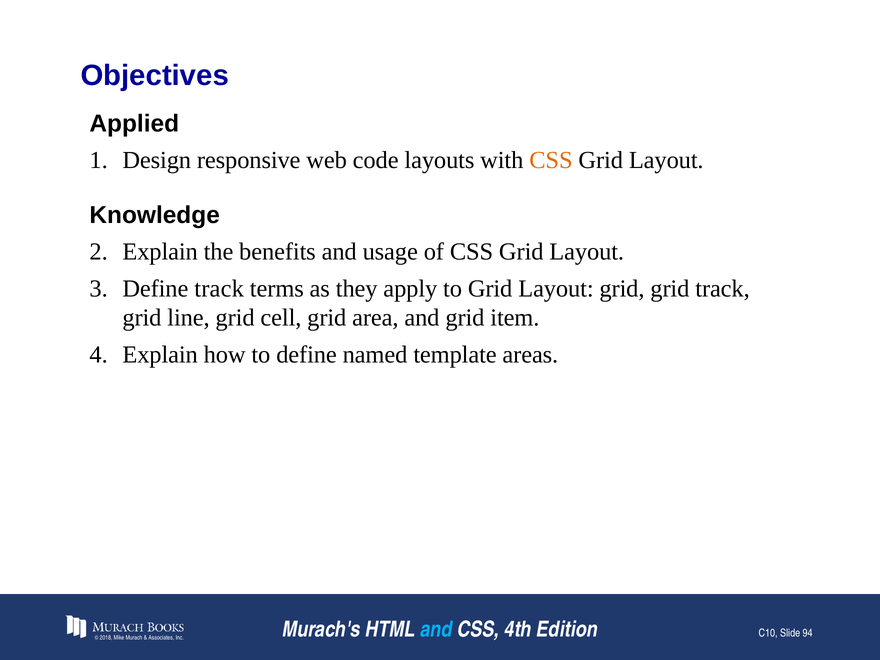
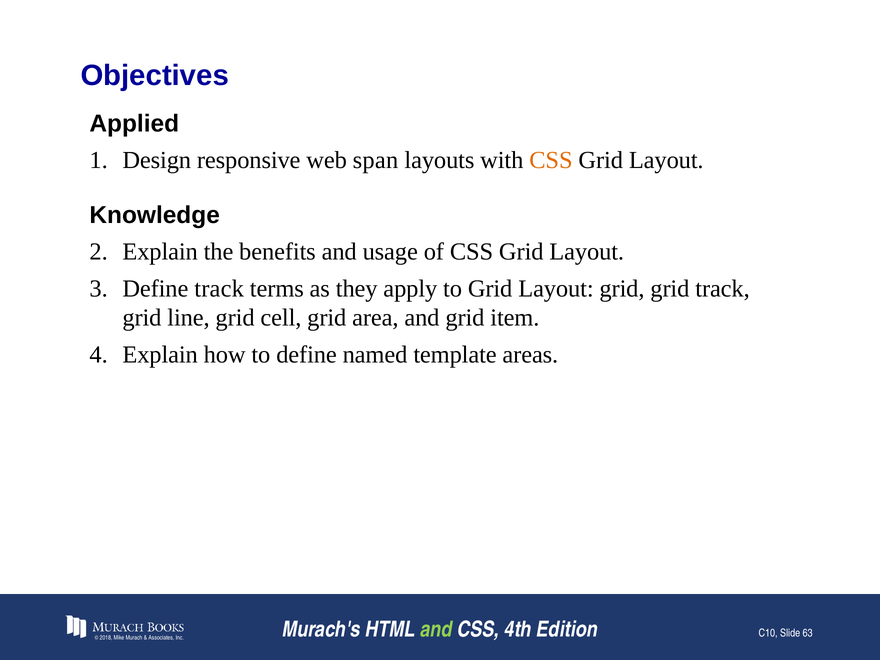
code: code -> span
and at (436, 629) colour: light blue -> light green
94: 94 -> 63
